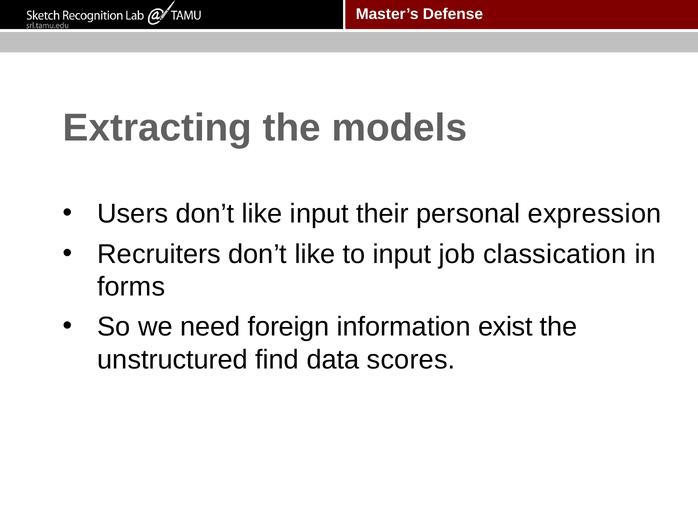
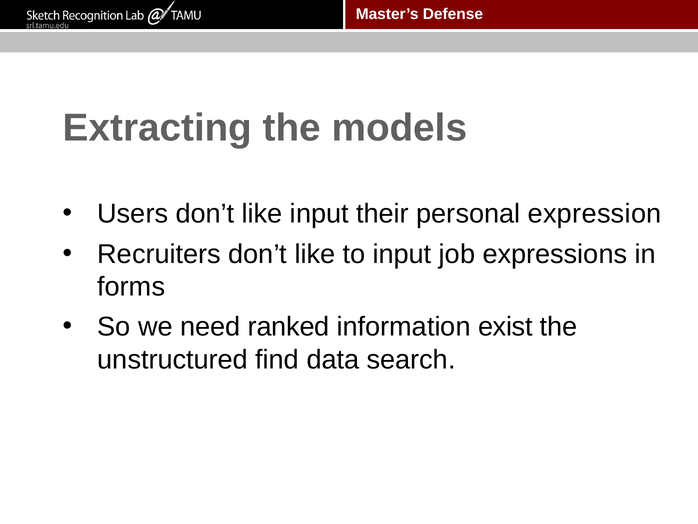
classication: classication -> expressions
foreign: foreign -> ranked
scores: scores -> search
